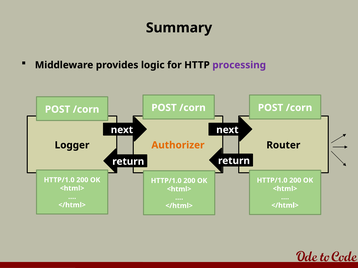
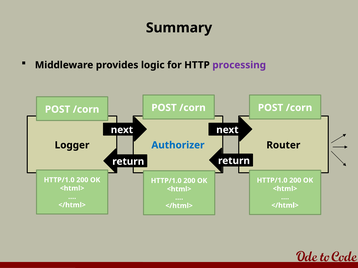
Authorizer colour: orange -> blue
